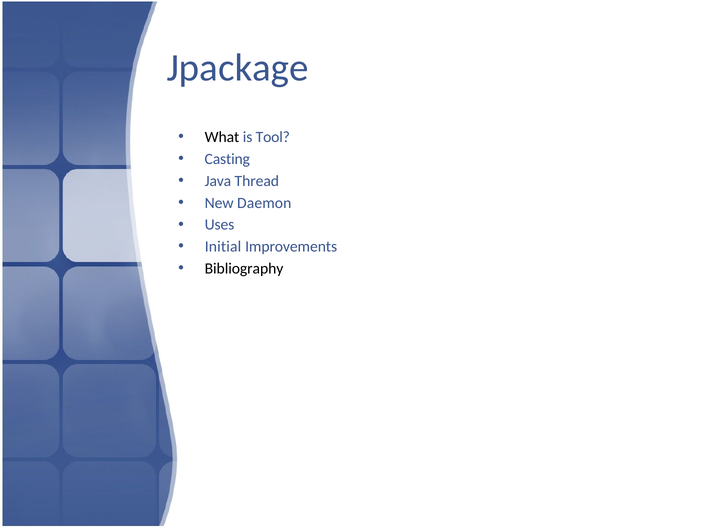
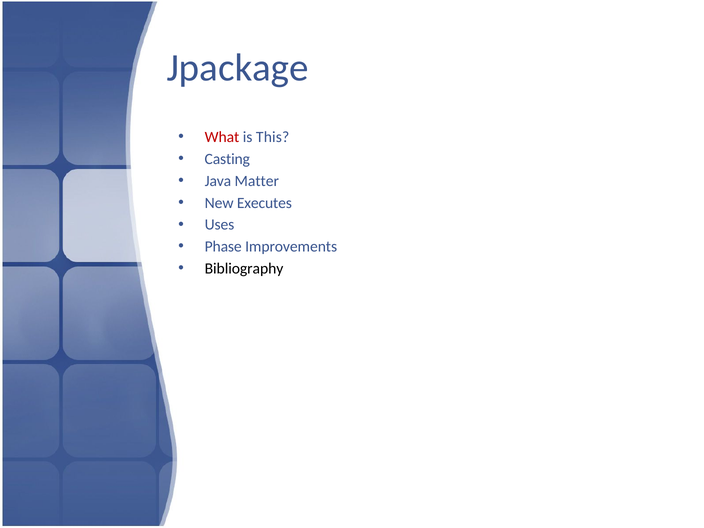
What colour: black -> red
Tool: Tool -> This
Thread: Thread -> Matter
Daemon: Daemon -> Executes
Initial: Initial -> Phase
